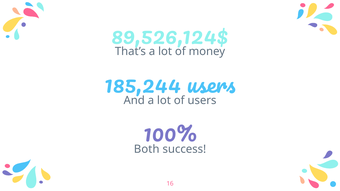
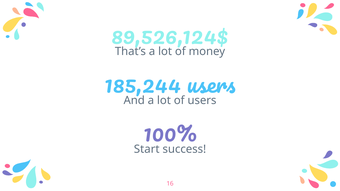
Both: Both -> Start
